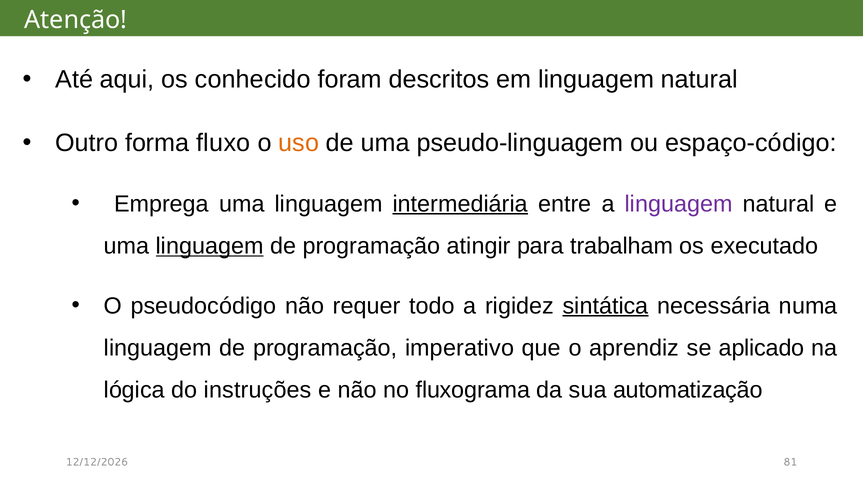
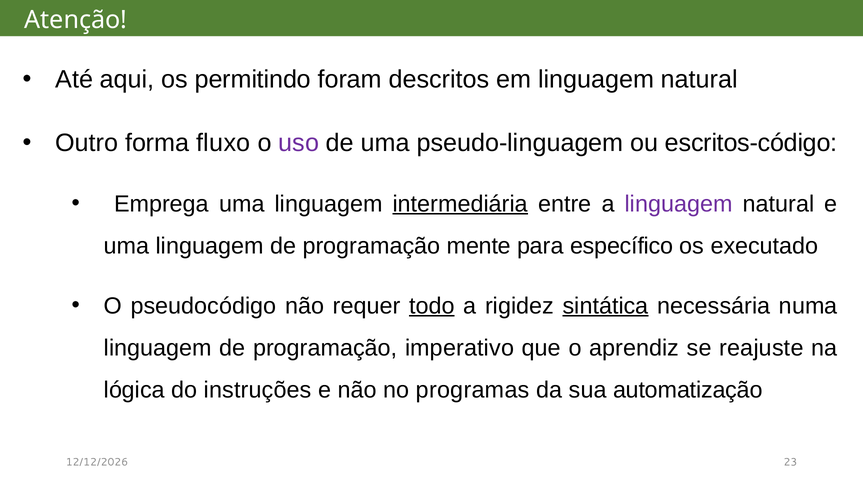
conhecido: conhecido -> permitindo
uso colour: orange -> purple
espaço-código: espaço-código -> escritos-código
linguagem at (210, 246) underline: present -> none
atingir: atingir -> mente
trabalham: trabalham -> específico
todo underline: none -> present
aplicado: aplicado -> reajuste
fluxograma: fluxograma -> programas
81: 81 -> 23
